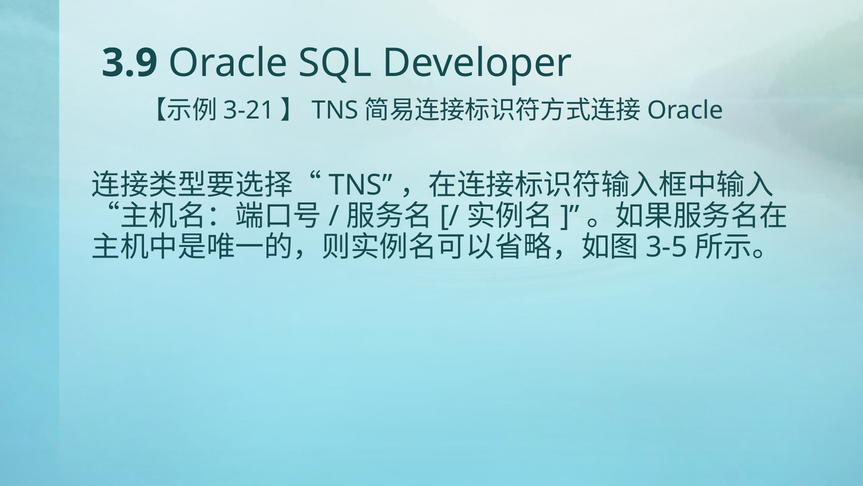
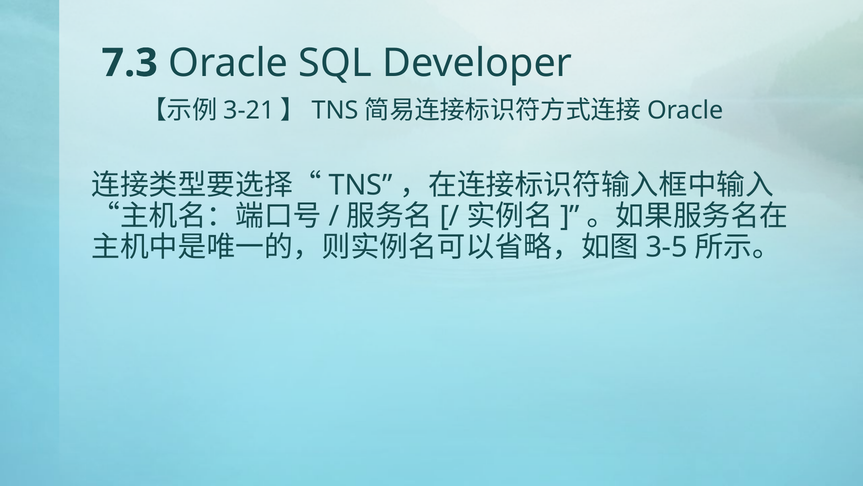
3.9: 3.9 -> 7.3
